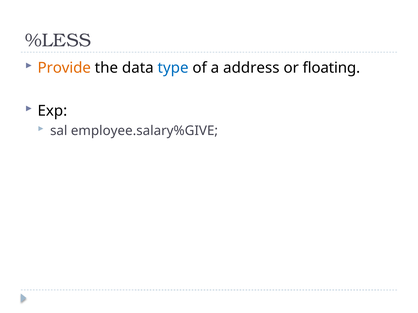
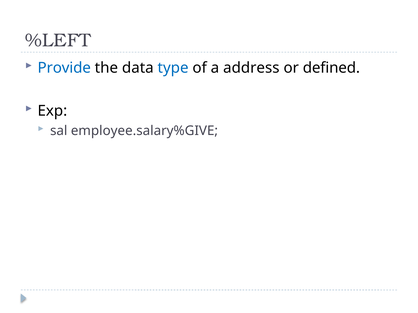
%LESS: %LESS -> %LEFT
Provide colour: orange -> blue
floating: floating -> defined
